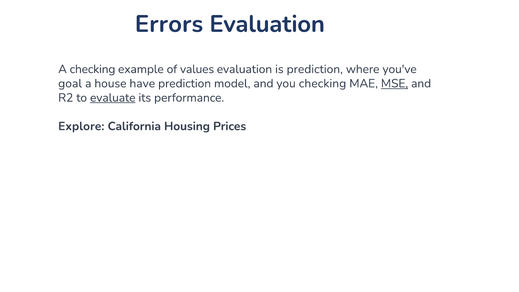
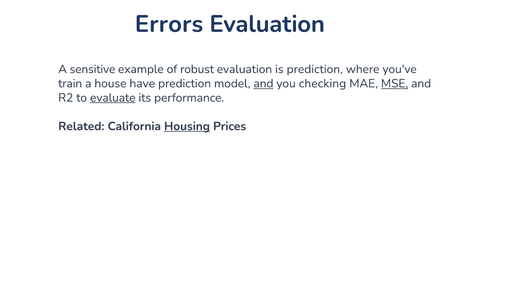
A checking: checking -> sensitive
values: values -> robust
goal: goal -> train
and at (263, 83) underline: none -> present
Explore: Explore -> Related
Housing underline: none -> present
